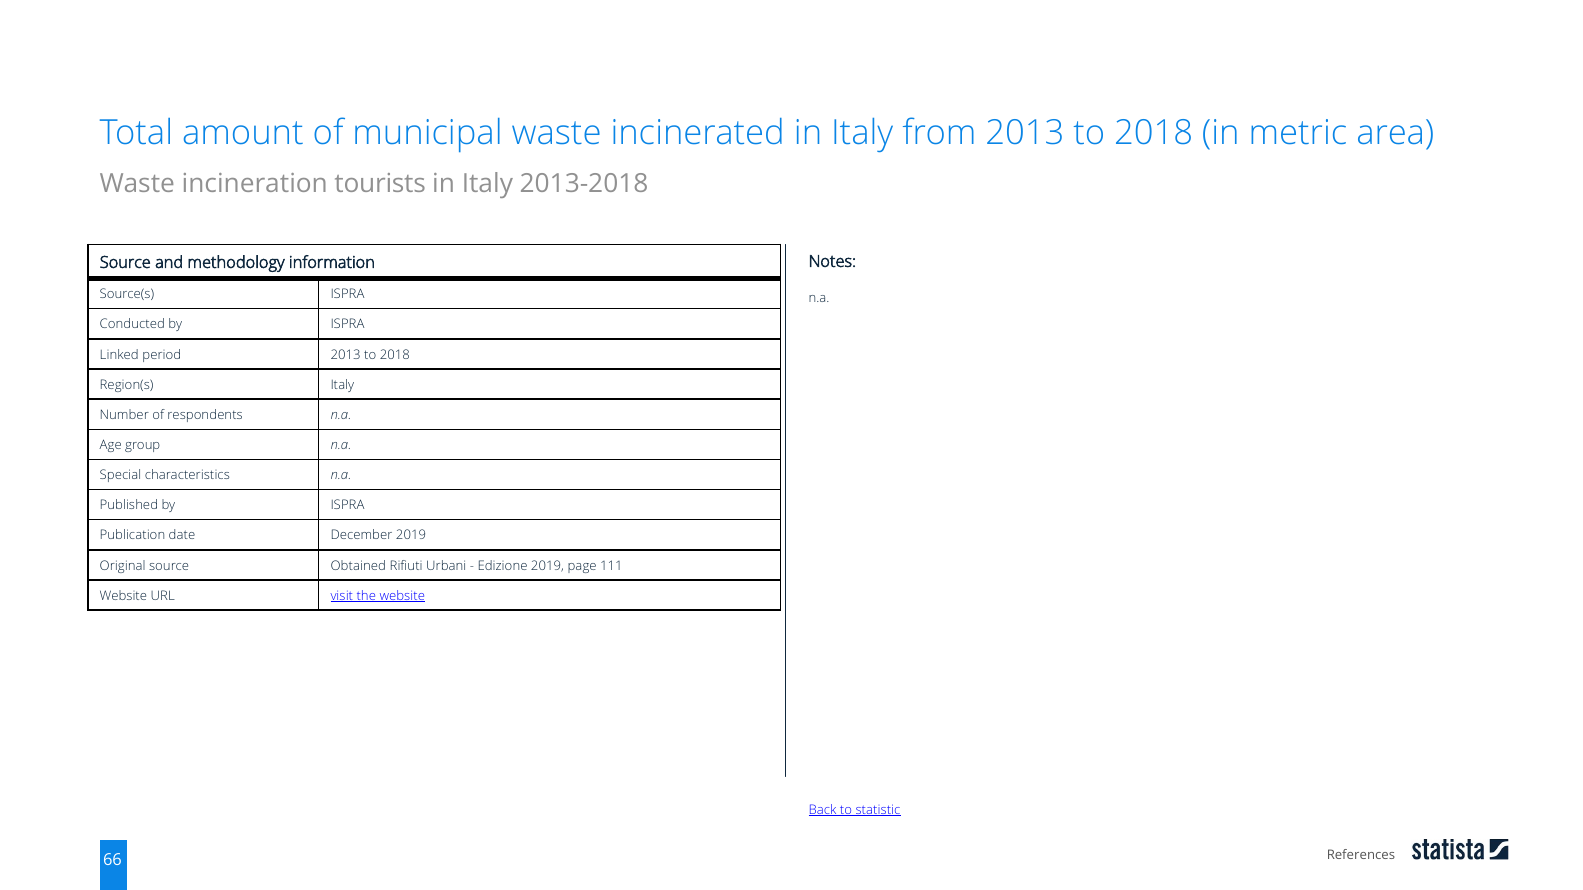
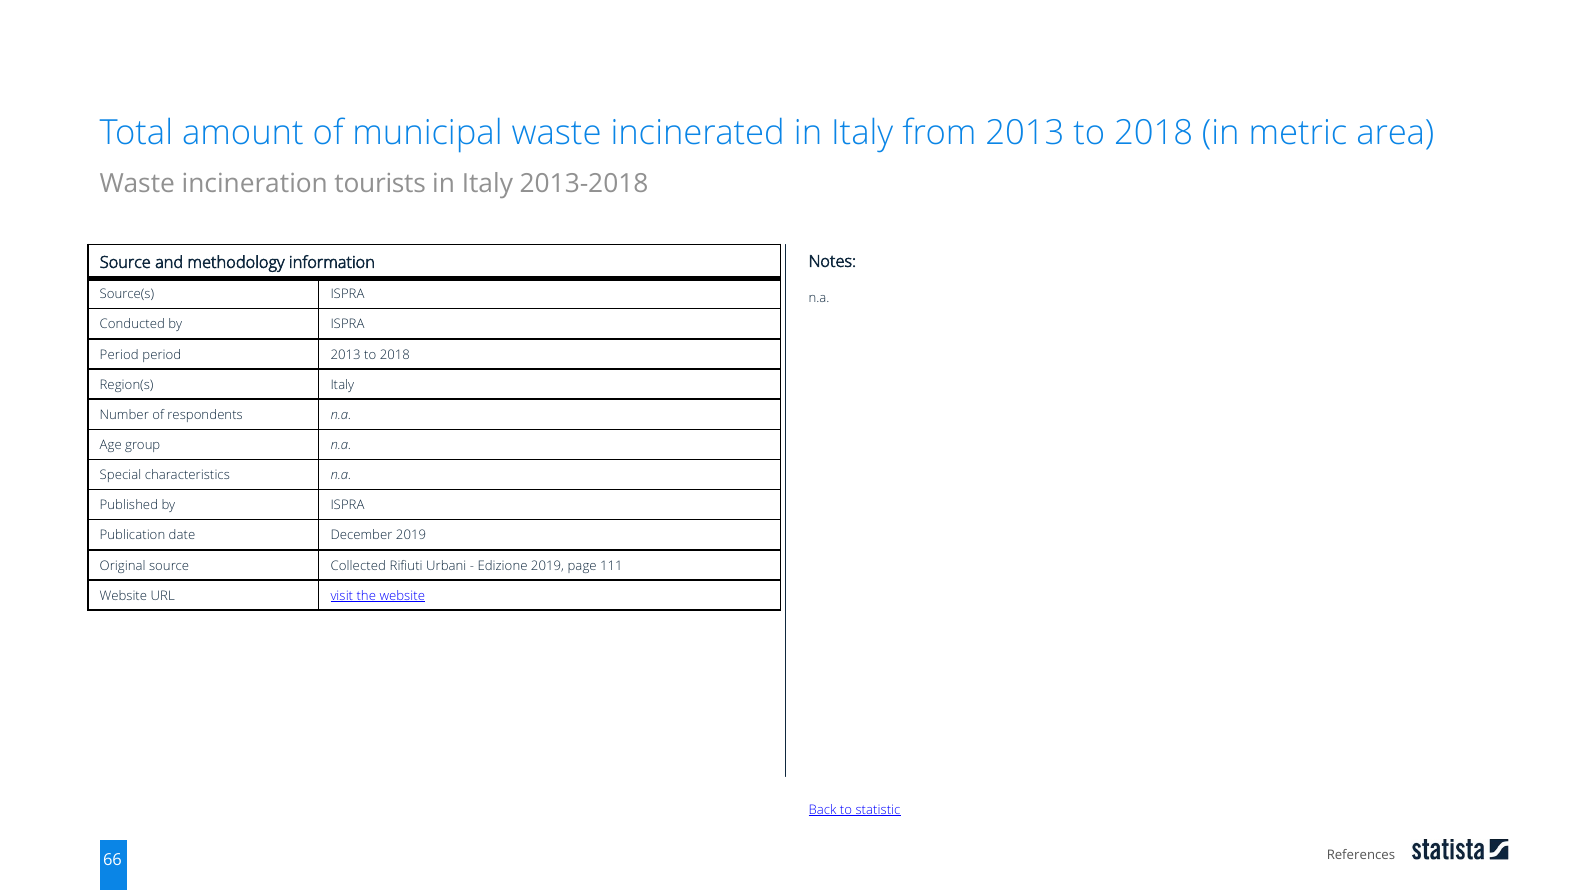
Linked at (119, 355): Linked -> Period
Obtained: Obtained -> Collected
